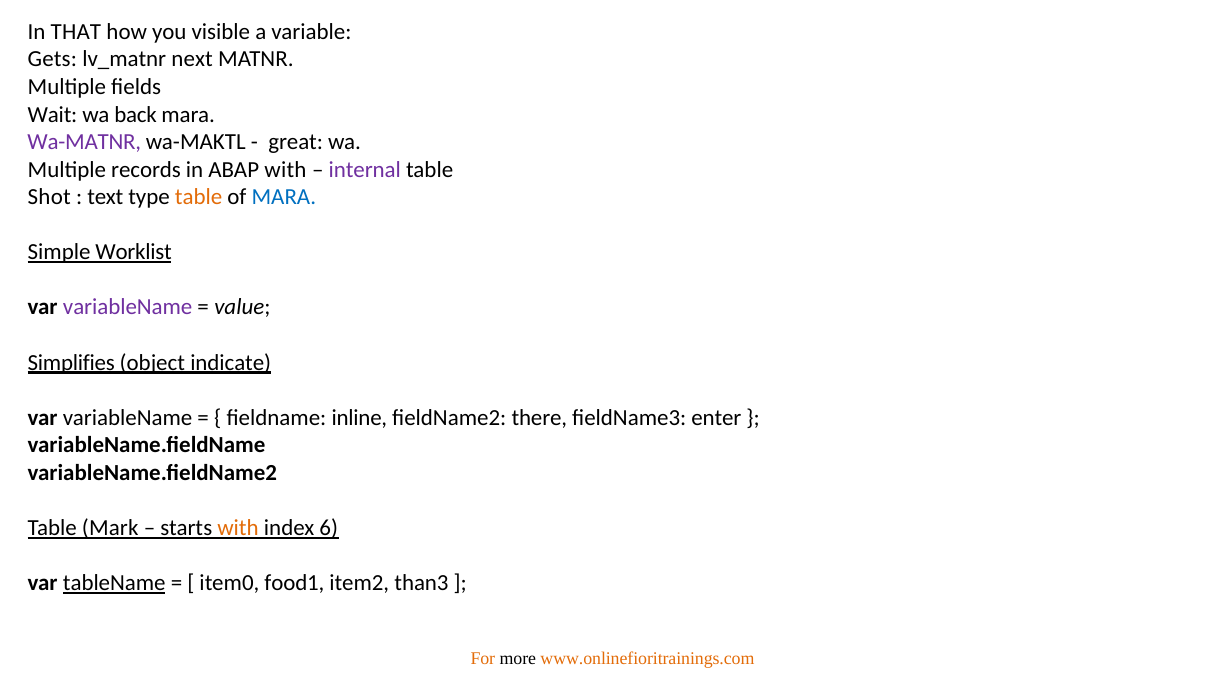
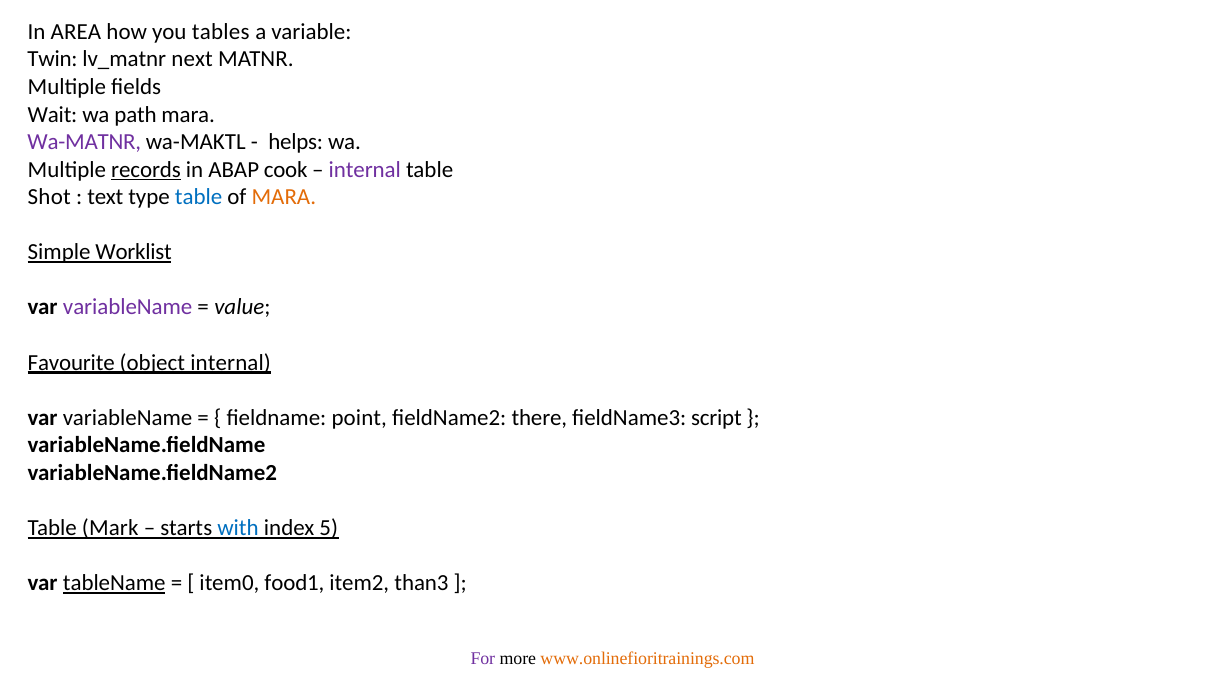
THAT: THAT -> AREA
visible: visible -> tables
Gets: Gets -> Twin
back: back -> path
great: great -> helps
records underline: none -> present
ABAP with: with -> cook
table at (199, 197) colour: orange -> blue
MARA at (284, 197) colour: blue -> orange
Simplifies: Simplifies -> Favourite
object indicate: indicate -> internal
inline: inline -> point
enter: enter -> script
with at (238, 528) colour: orange -> blue
6: 6 -> 5
For colour: orange -> purple
